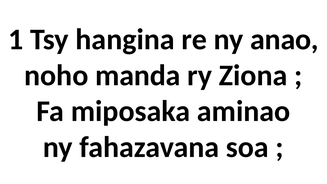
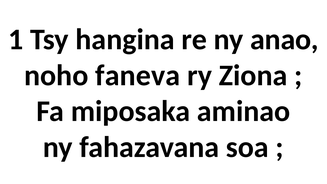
manda: manda -> faneva
